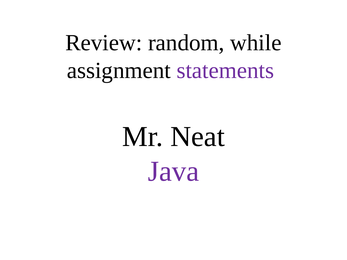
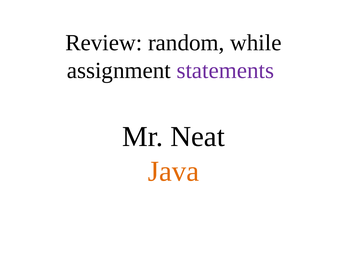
Java colour: purple -> orange
